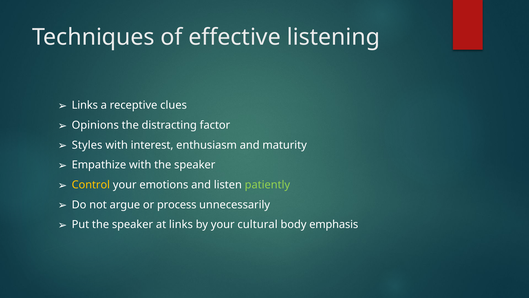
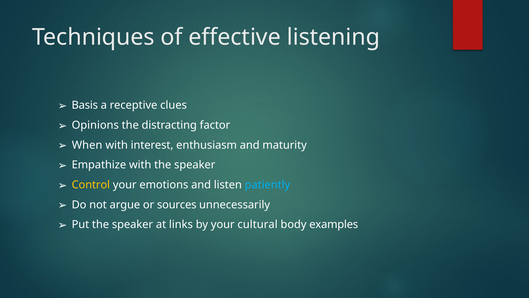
Links at (85, 105): Links -> Basis
Styles: Styles -> When
patiently colour: light green -> light blue
process: process -> sources
emphasis: emphasis -> examples
